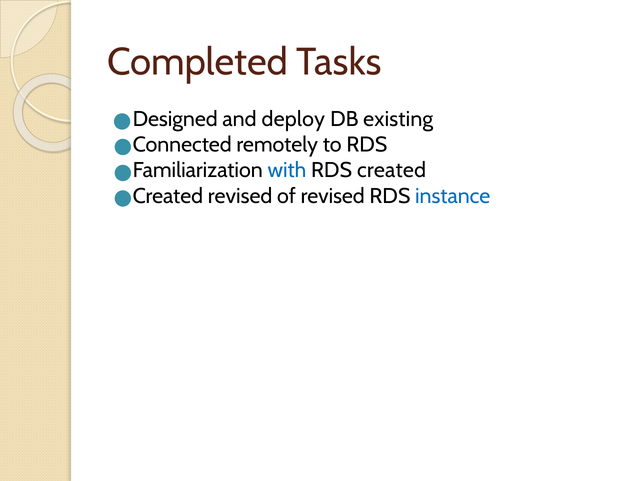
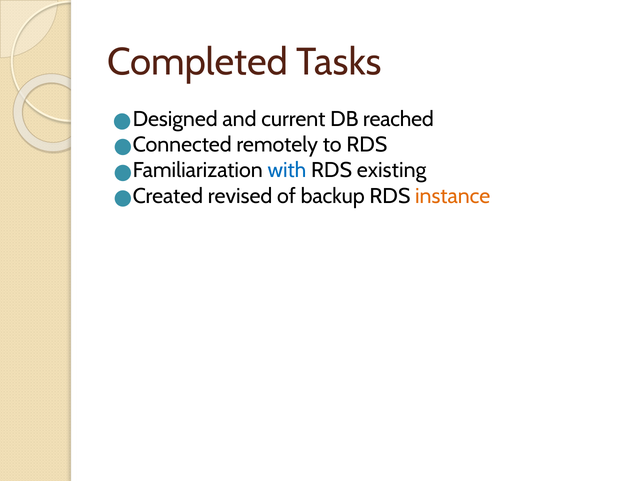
deploy: deploy -> current
existing: existing -> reached
created: created -> existing
of revised: revised -> backup
instance colour: blue -> orange
